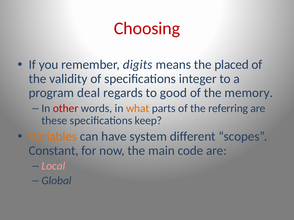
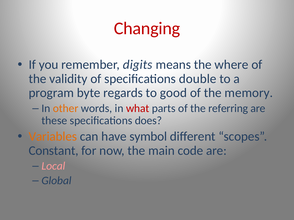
Choosing: Choosing -> Changing
placed: placed -> where
integer: integer -> double
deal: deal -> byte
other colour: red -> orange
what colour: orange -> red
keep: keep -> does
system: system -> symbol
